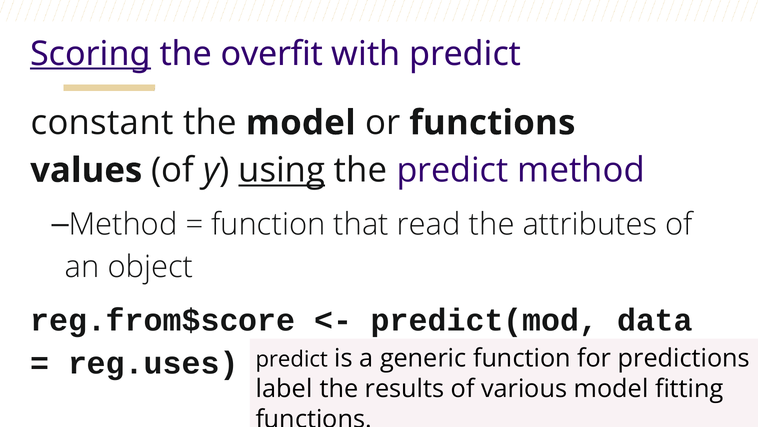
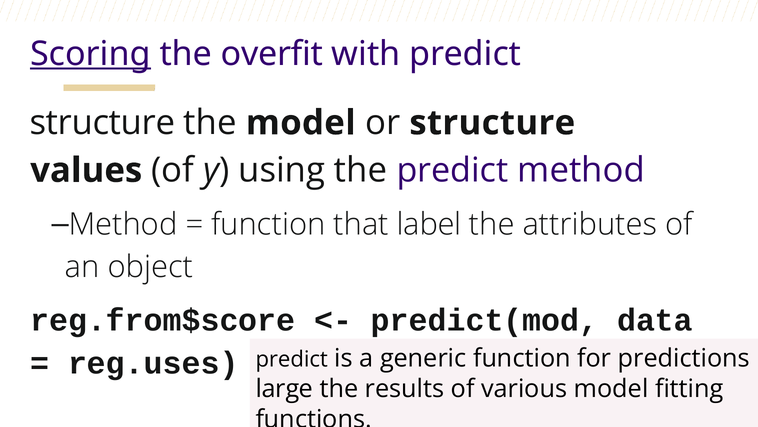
constant at (102, 123): constant -> structure
or functions: functions -> structure
using underline: present -> none
read: read -> label
label: label -> large
